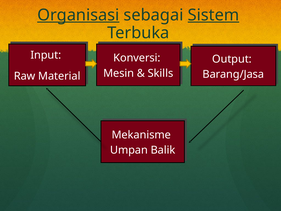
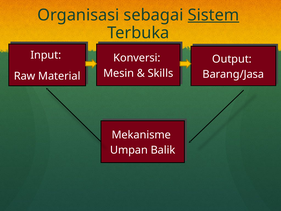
Organisasi underline: present -> none
